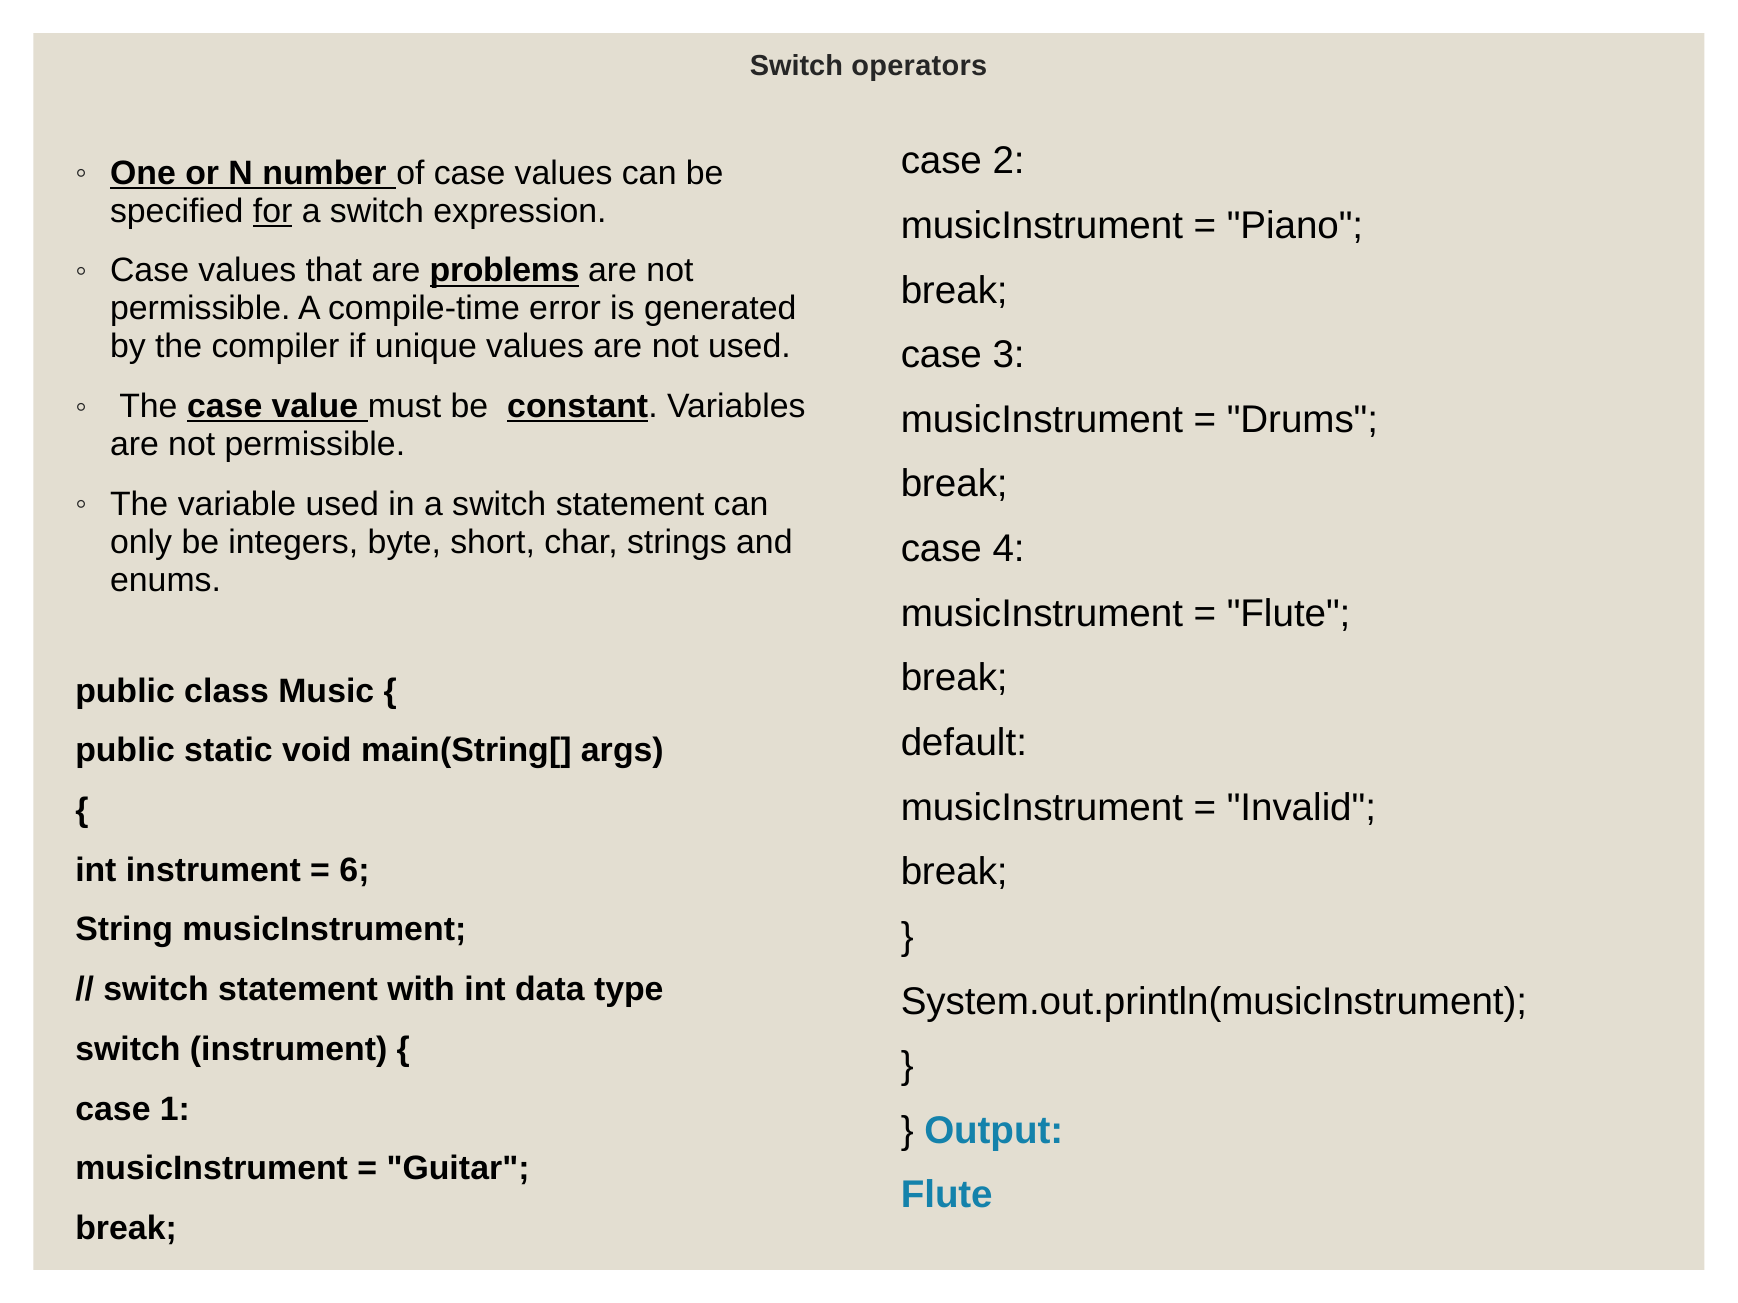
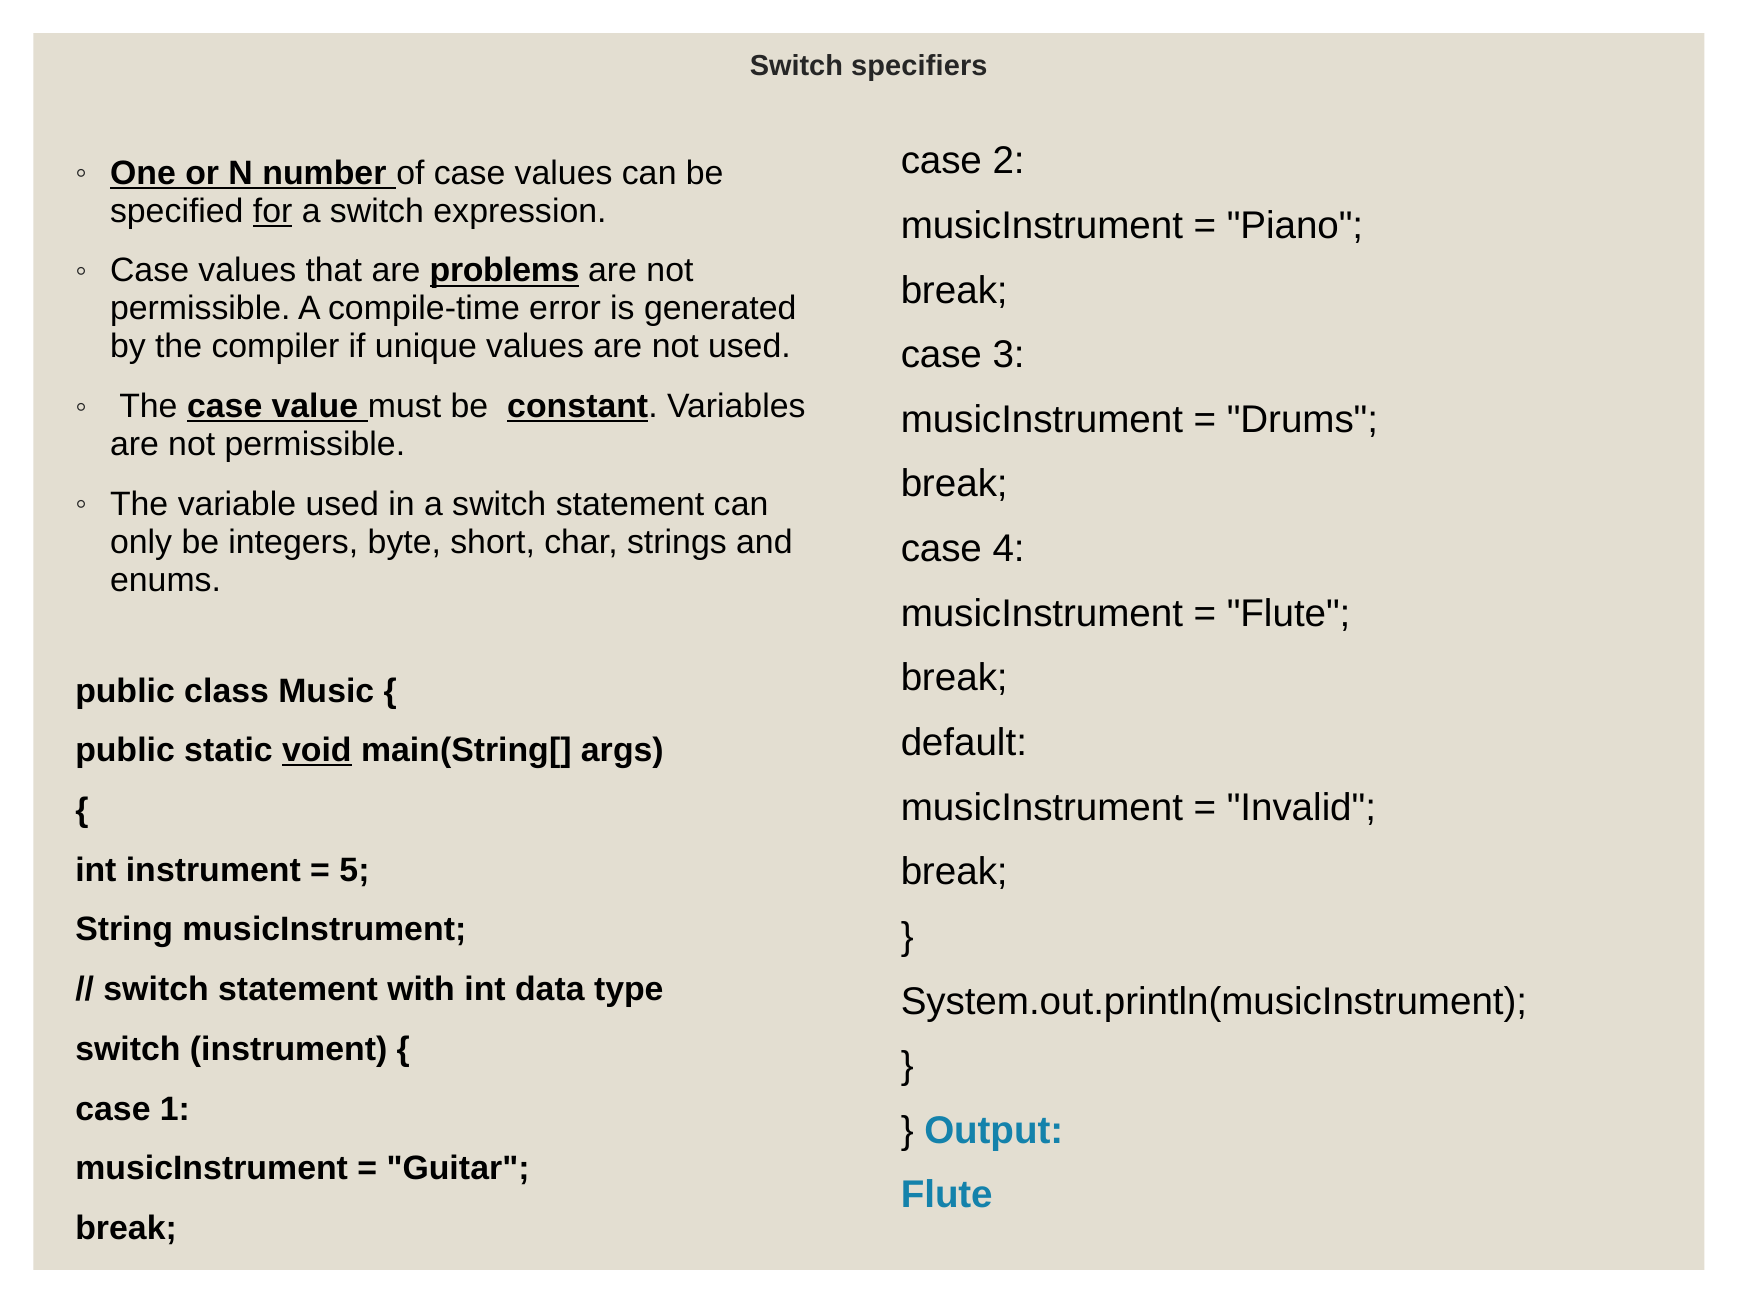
operators: operators -> specifiers
void underline: none -> present
6: 6 -> 5
